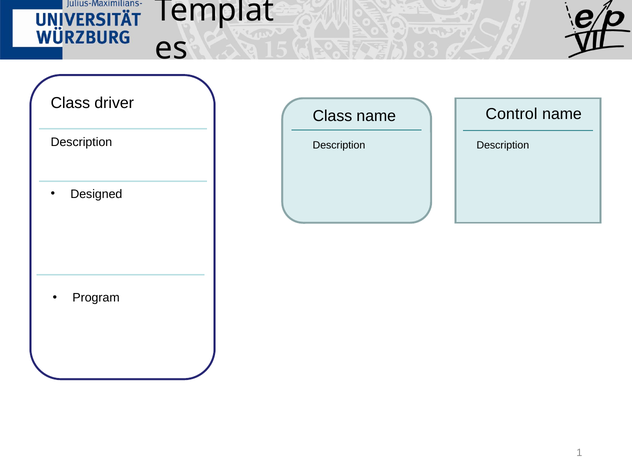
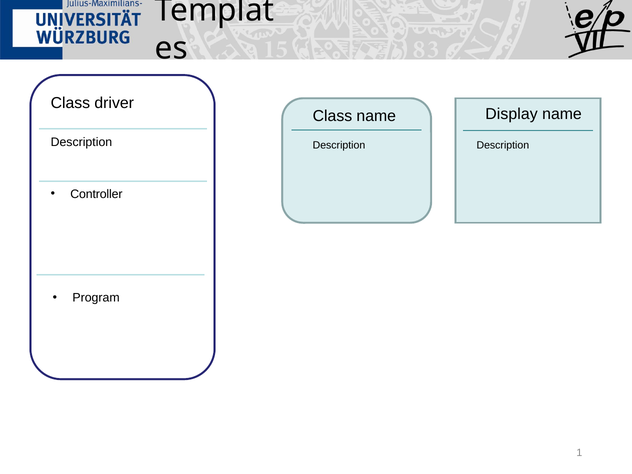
Control: Control -> Display
Designed: Designed -> Controller
